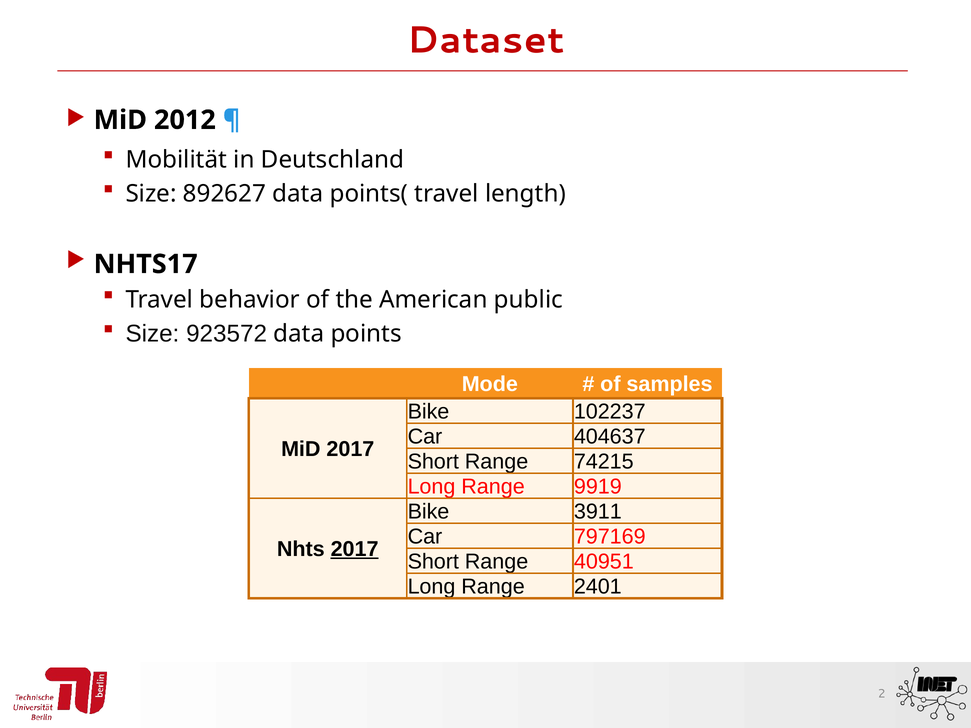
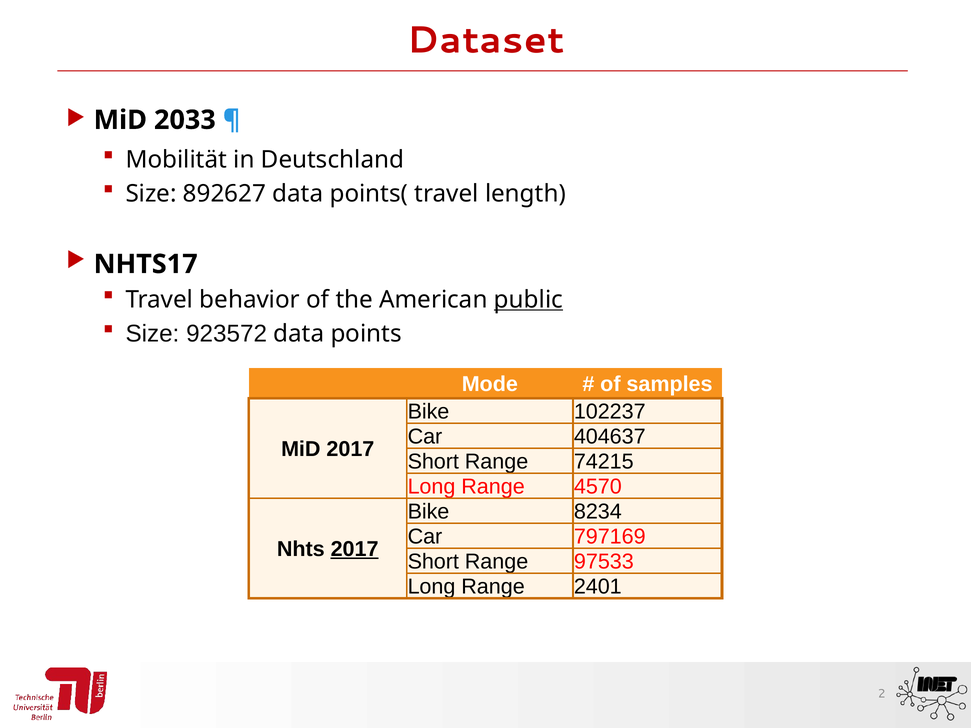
2012: 2012 -> 2033
public underline: none -> present
9919: 9919 -> 4570
3911: 3911 -> 8234
40951: 40951 -> 97533
